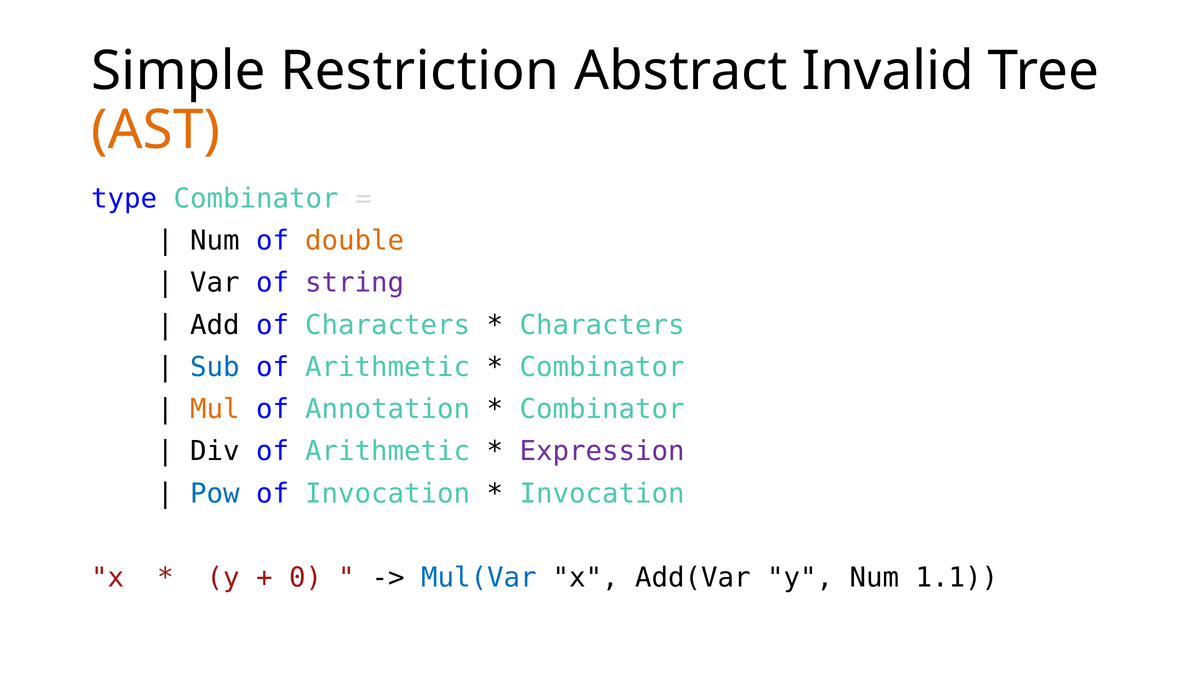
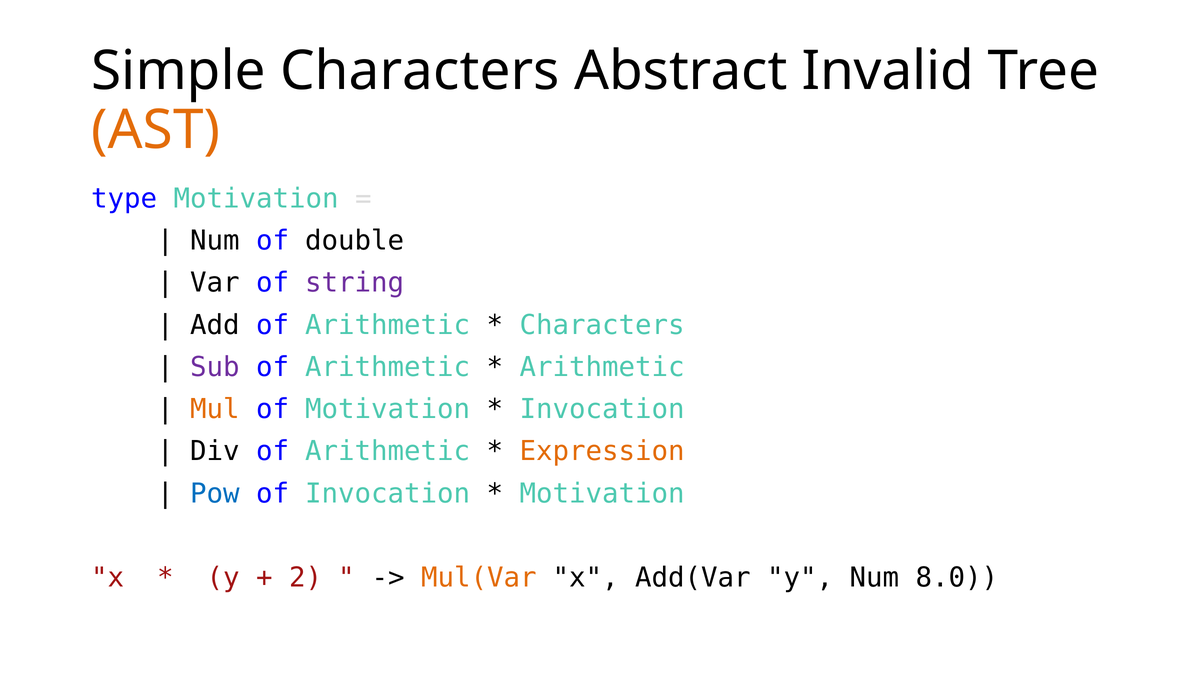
Simple Restriction: Restriction -> Characters
type Combinator: Combinator -> Motivation
double colour: orange -> black
Add of Characters: Characters -> Arithmetic
Sub colour: blue -> purple
Combinator at (602, 367): Combinator -> Arithmetic
of Annotation: Annotation -> Motivation
Combinator at (602, 409): Combinator -> Invocation
Expression colour: purple -> orange
Invocation at (602, 493): Invocation -> Motivation
0: 0 -> 2
Mul(Var colour: blue -> orange
1.1: 1.1 -> 8.0
